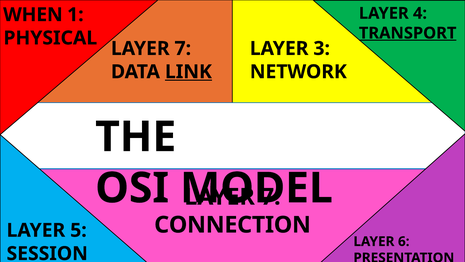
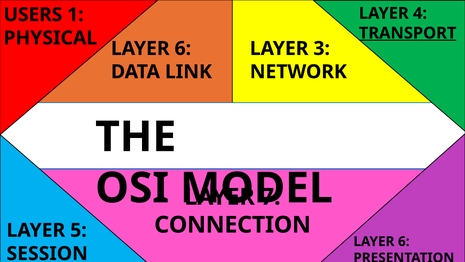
WHEN: WHEN -> USERS
7 at (183, 48): 7 -> 6
LINK underline: present -> none
